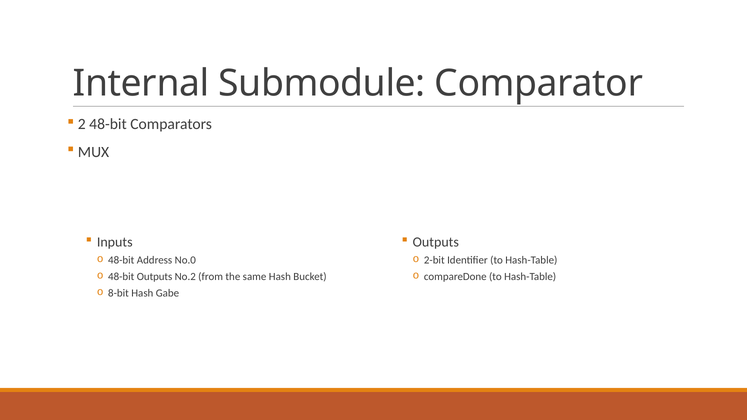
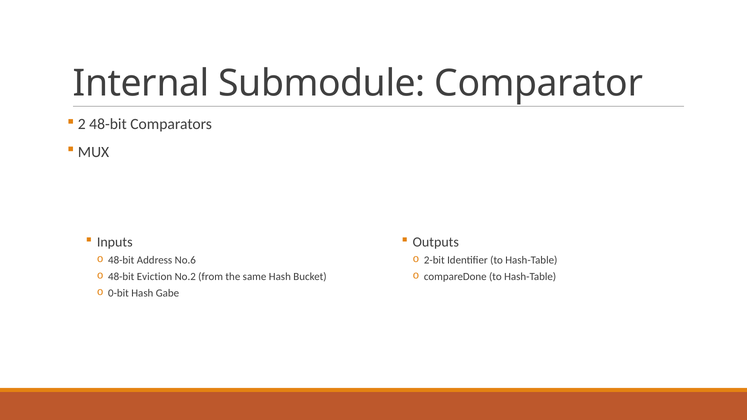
No.0: No.0 -> No.6
48-bit Outputs: Outputs -> Eviction
8-bit: 8-bit -> 0-bit
